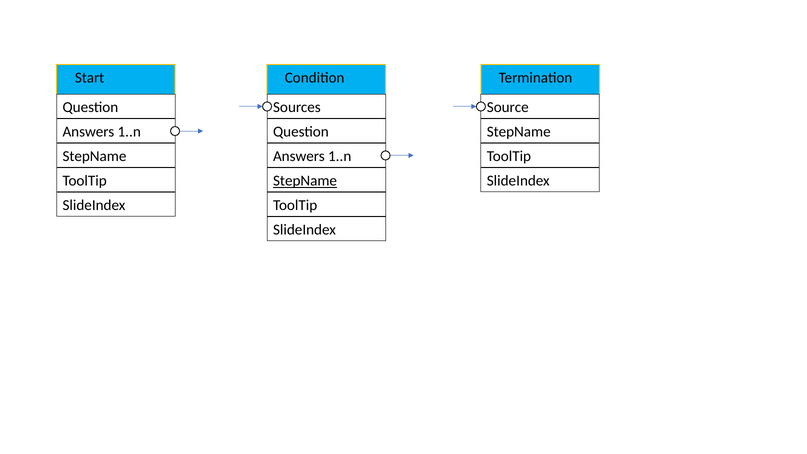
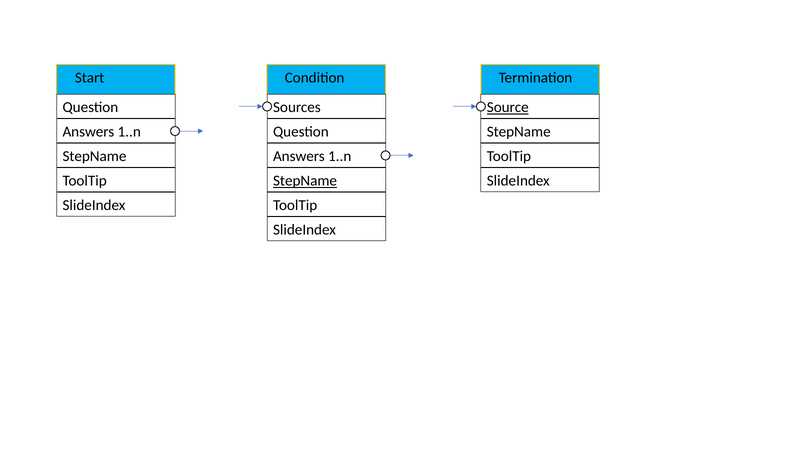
Source underline: none -> present
